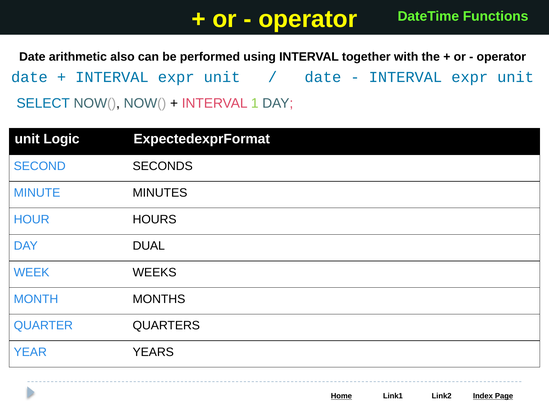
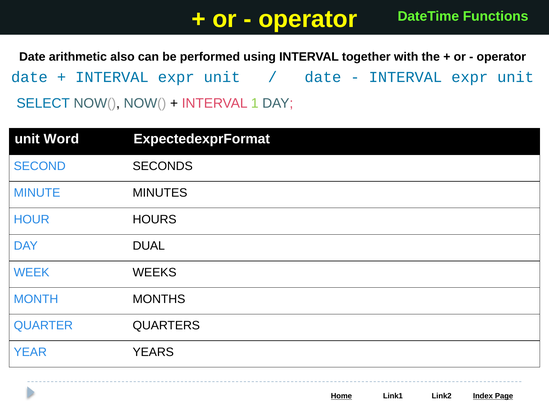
Logic: Logic -> Word
